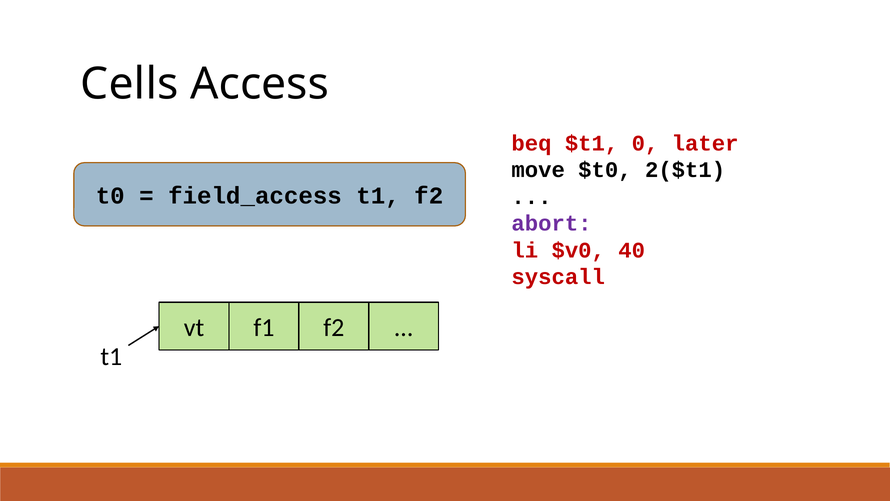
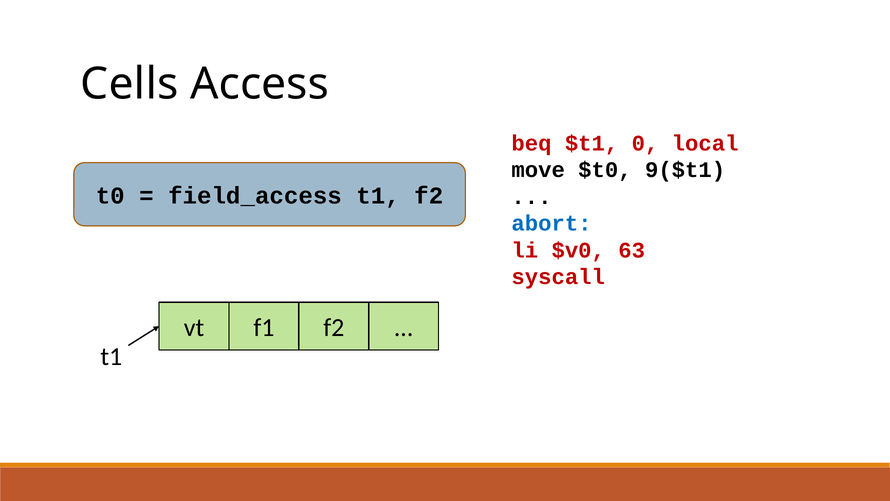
later: later -> local
2($t1: 2($t1 -> 9($t1
abort colour: purple -> blue
40: 40 -> 63
